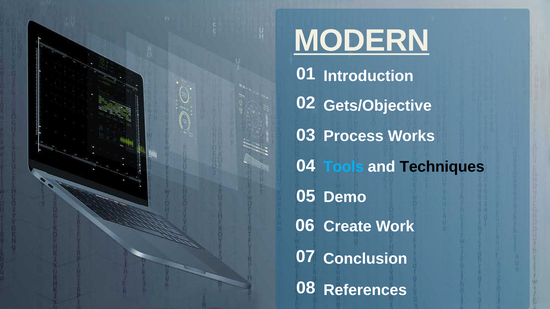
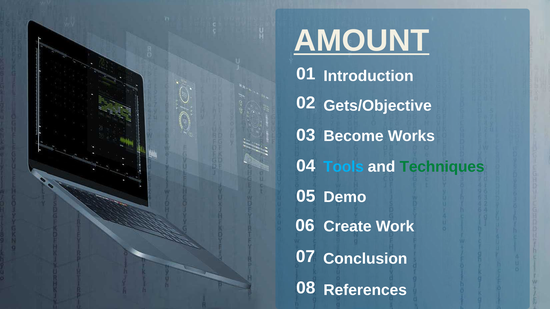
MODERN: MODERN -> AMOUNT
Process: Process -> Become
Techniques colour: black -> green
